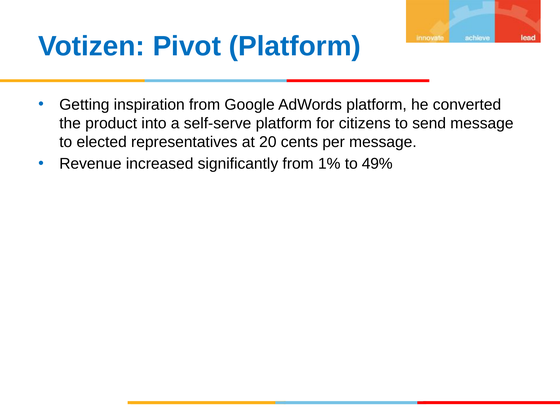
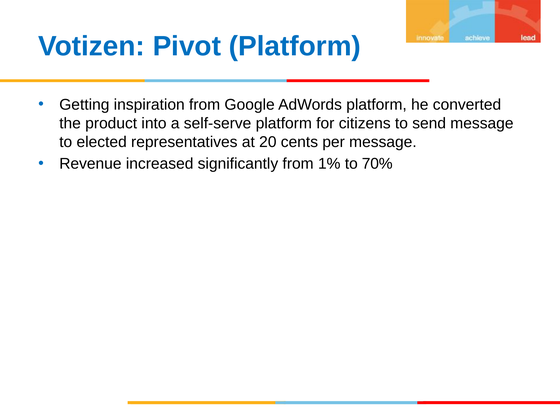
49%: 49% -> 70%
